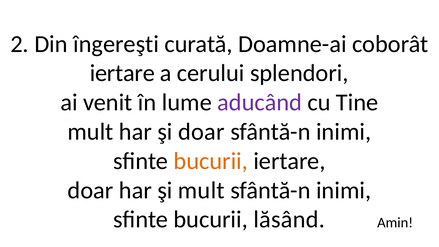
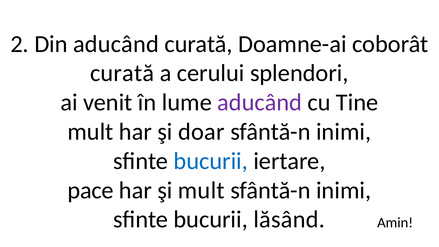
Din îngereşti: îngereşti -> aducând
iertare at (122, 73): iertare -> curată
bucurii at (211, 161) colour: orange -> blue
doar at (90, 190): doar -> pace
